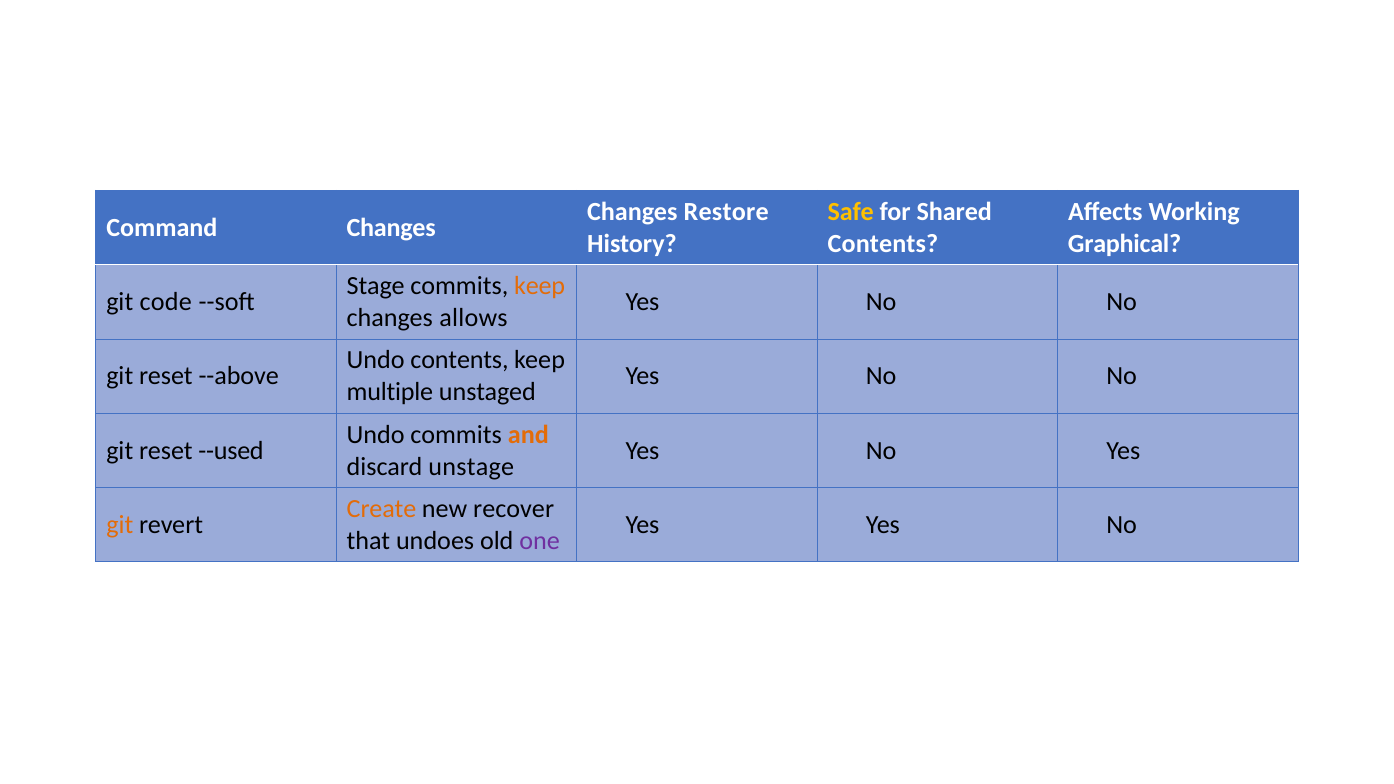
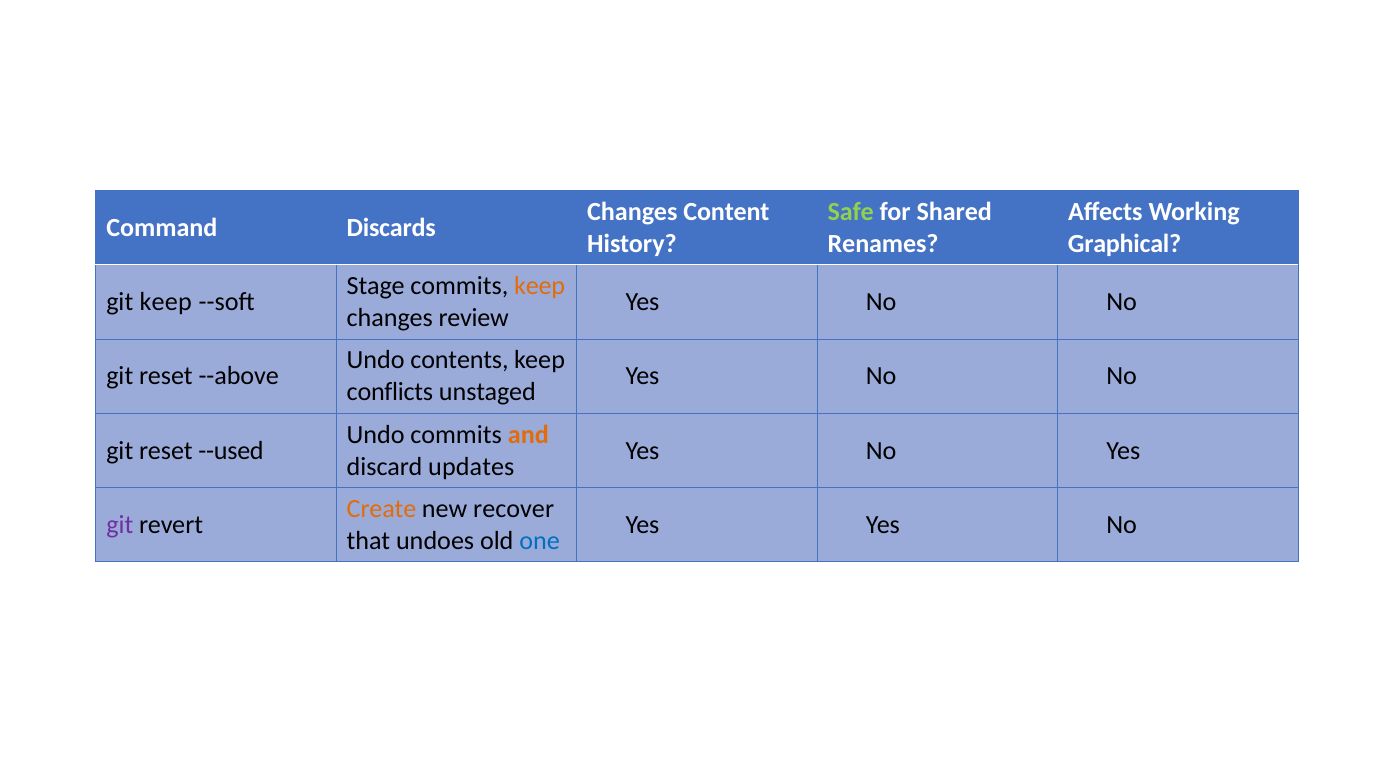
Restore: Restore -> Content
Safe colour: yellow -> light green
Command Changes: Changes -> Discards
Contents at (883, 244): Contents -> Renames
git code: code -> keep
allows: allows -> review
multiple: multiple -> conflicts
unstage: unstage -> updates
git at (120, 525) colour: orange -> purple
one colour: purple -> blue
